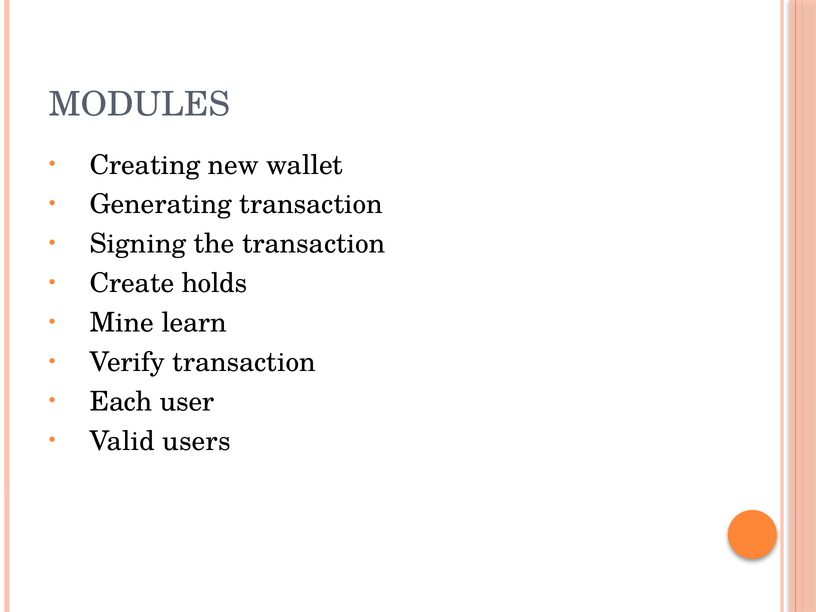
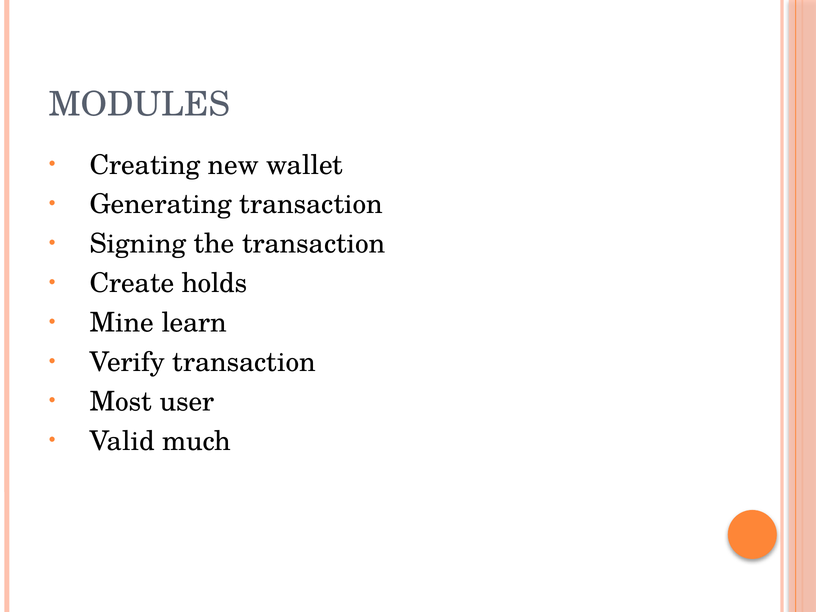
Each: Each -> Most
users: users -> much
